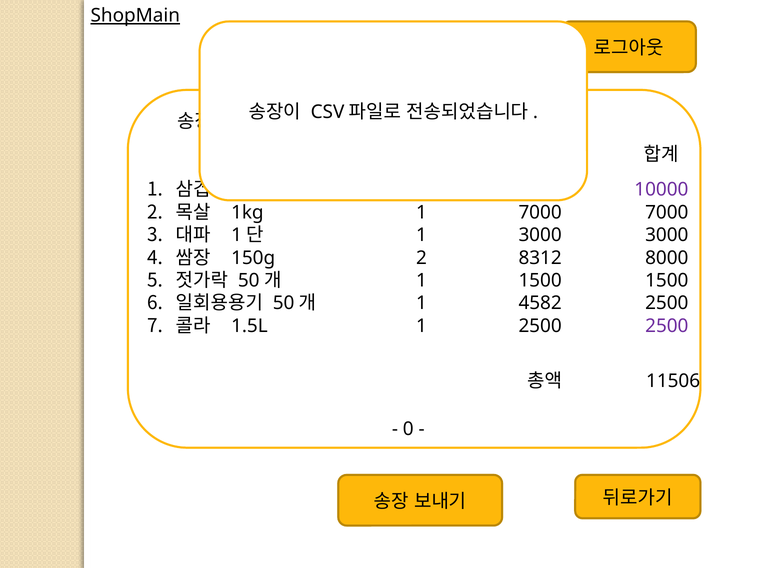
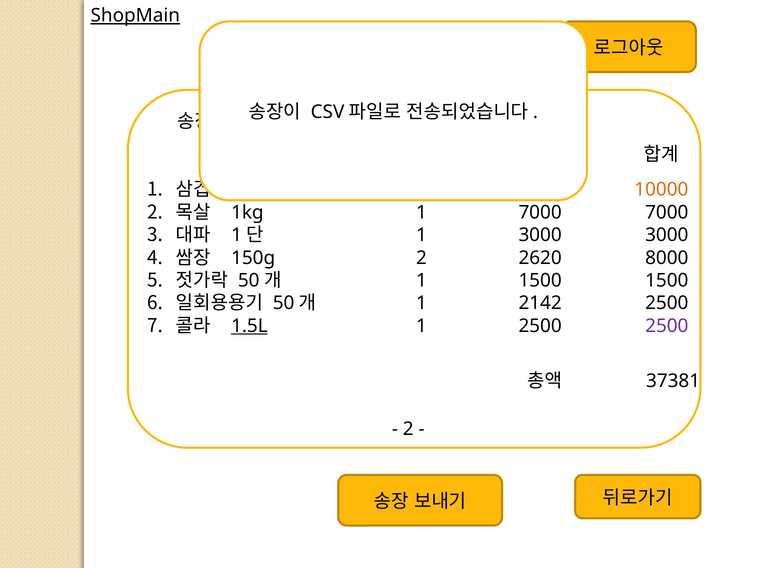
10000 colour: purple -> orange
8312: 8312 -> 2620
4582: 4582 -> 2142
1.5L underline: none -> present
11506: 11506 -> 37381
0 at (408, 429): 0 -> 2
